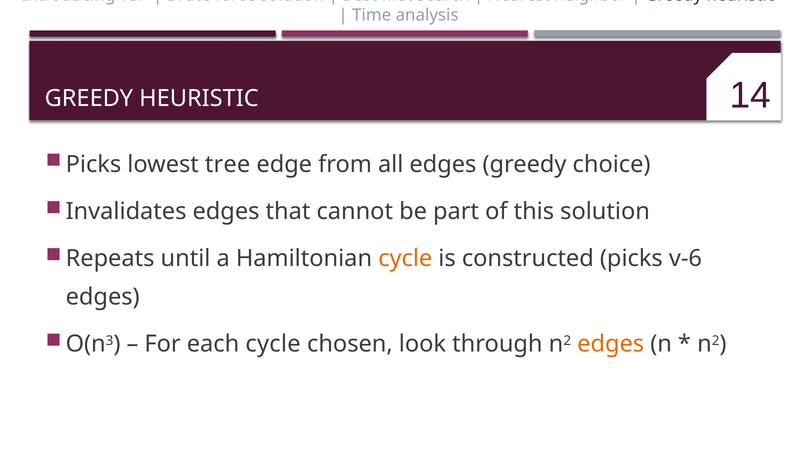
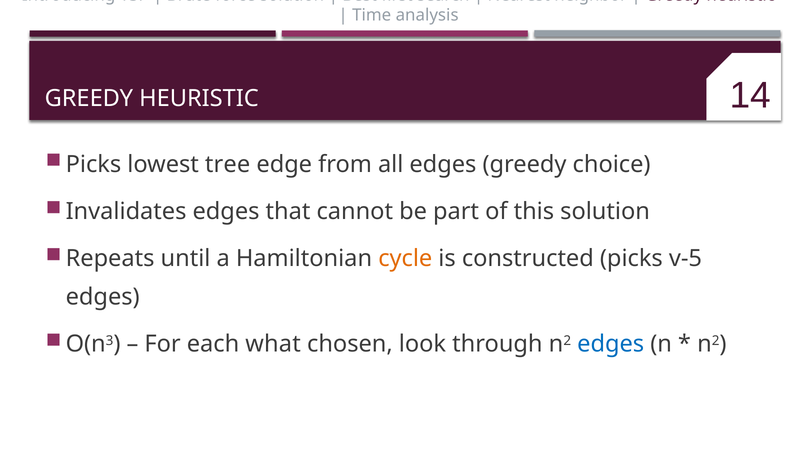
v-6: v-6 -> v-5
each cycle: cycle -> what
edges at (611, 344) colour: orange -> blue
